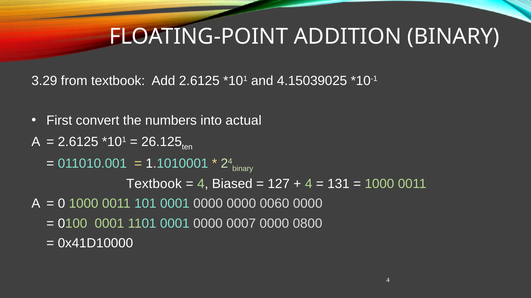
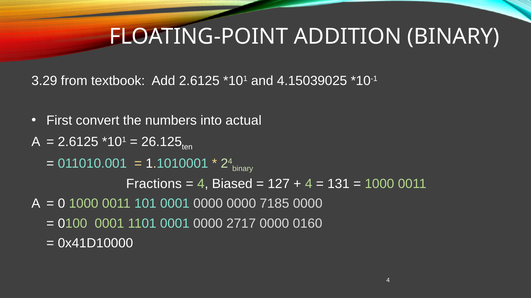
Textbook at (154, 184): Textbook -> Fractions
0060: 0060 -> 7185
0007: 0007 -> 2717
0800: 0800 -> 0160
